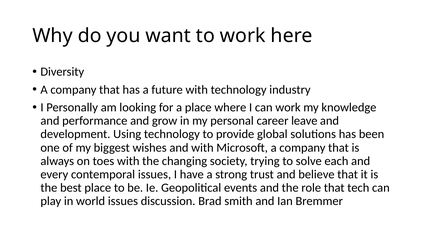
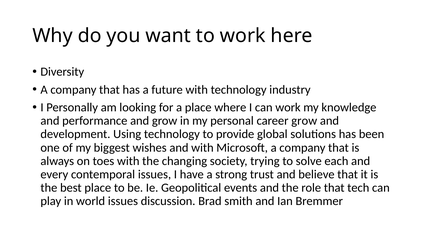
career leave: leave -> grow
